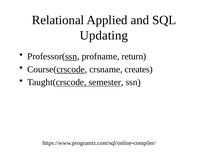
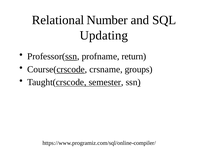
Applied: Applied -> Number
creates: creates -> groups
